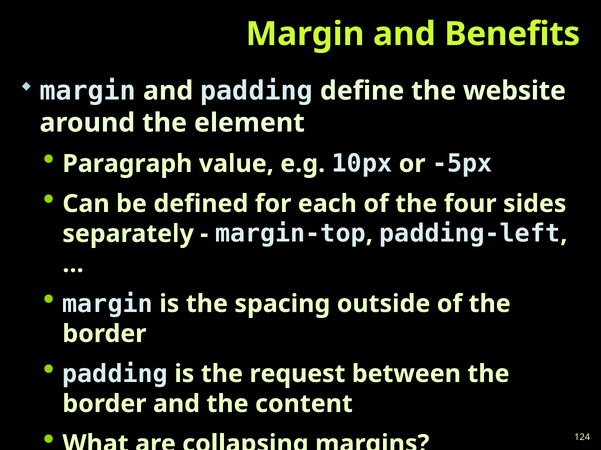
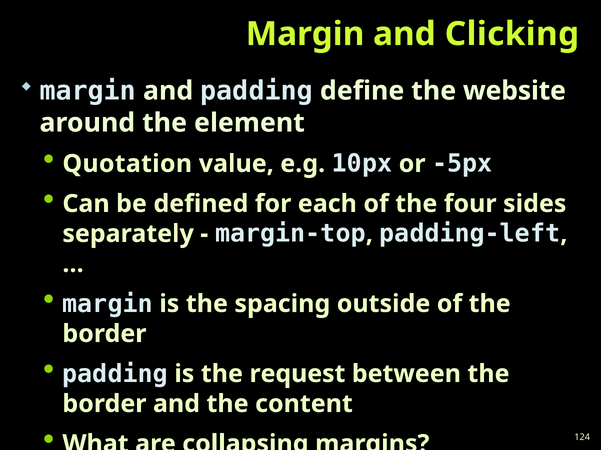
Benefits: Benefits -> Clicking
Paragraph: Paragraph -> Quotation
